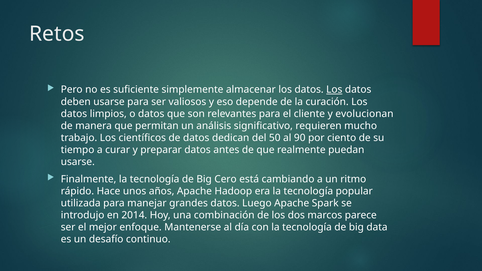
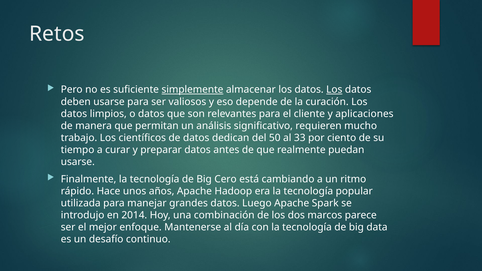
simplemente underline: none -> present
evolucionan: evolucionan -> aplicaciones
90: 90 -> 33
